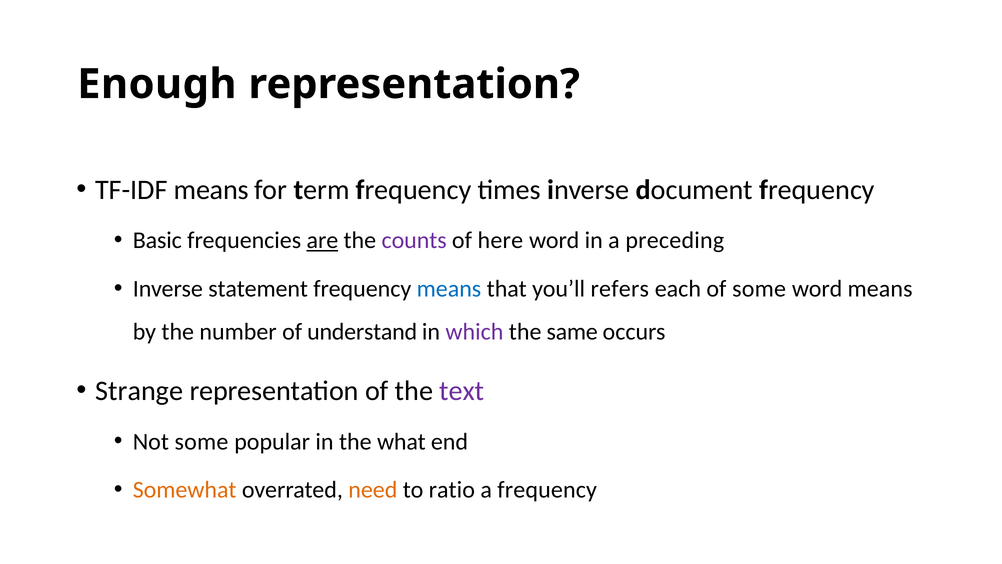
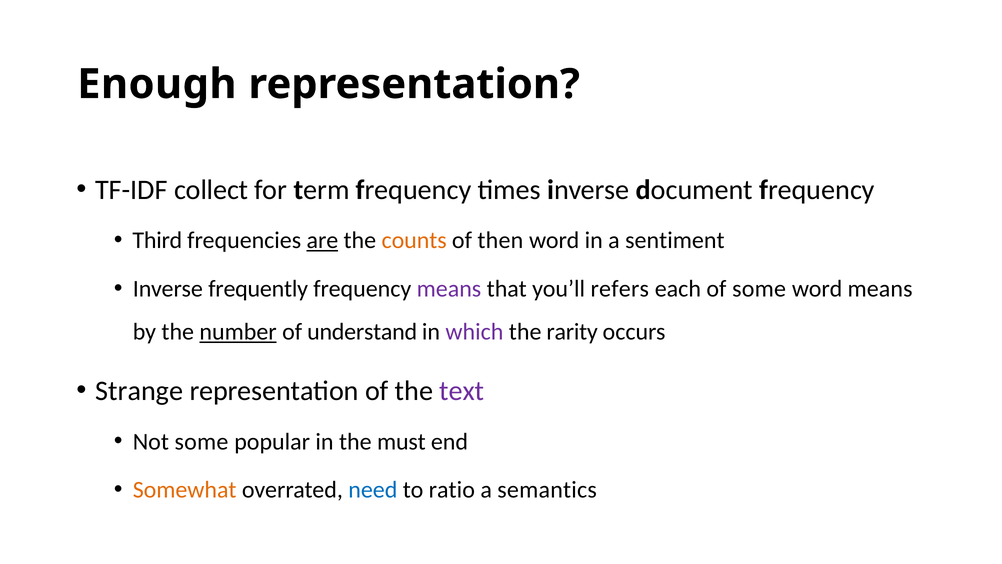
TF-IDF means: means -> collect
Basic: Basic -> Third
counts colour: purple -> orange
here: here -> then
preceding: preceding -> sentiment
statement: statement -> frequently
means at (449, 289) colour: blue -> purple
number underline: none -> present
same: same -> rarity
what: what -> must
need colour: orange -> blue
a frequency: frequency -> semantics
